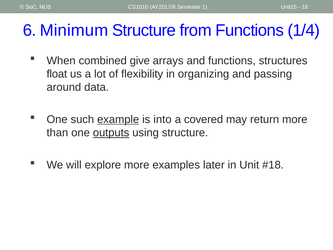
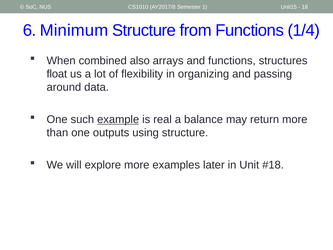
give: give -> also
into: into -> real
covered: covered -> balance
outputs underline: present -> none
